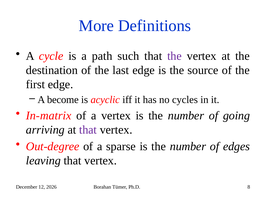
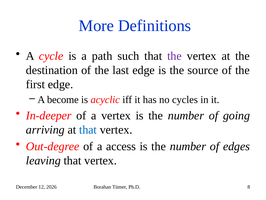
In-matrix: In-matrix -> In-deeper
that at (88, 129) colour: purple -> blue
sparse: sparse -> access
